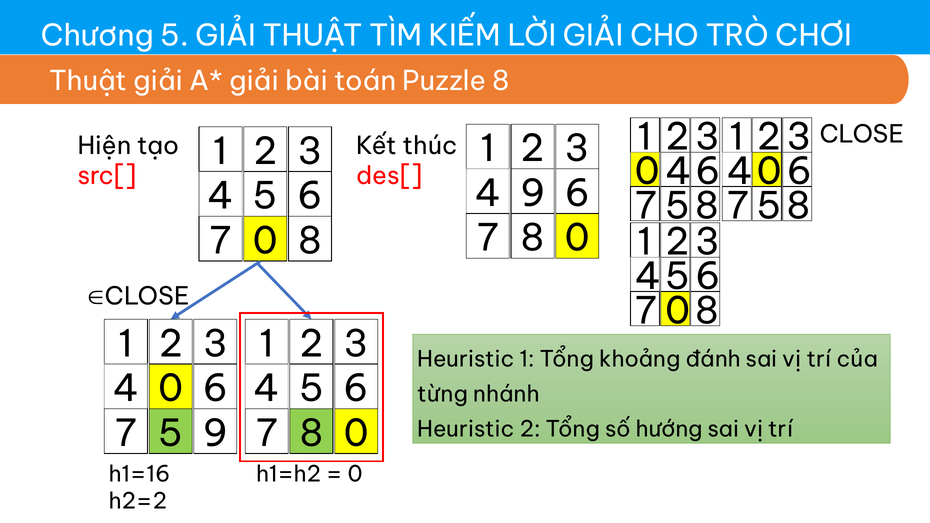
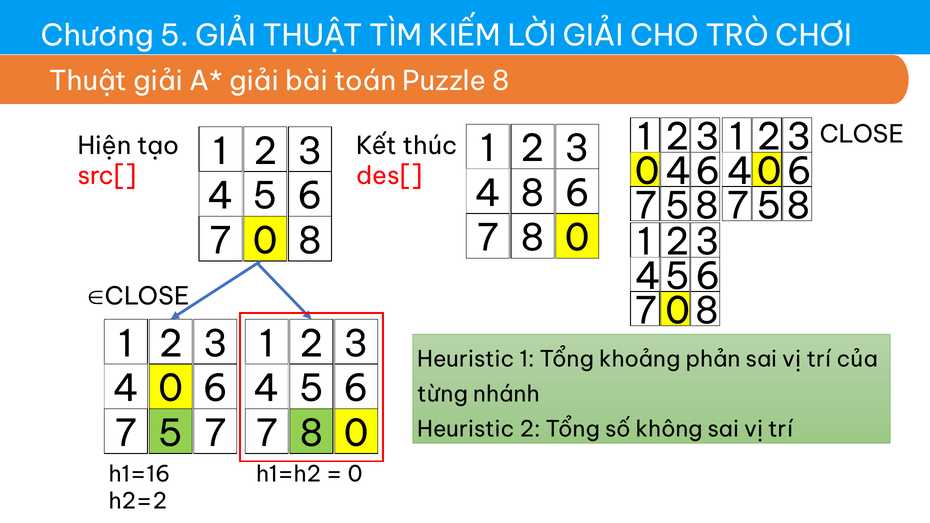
4 9: 9 -> 8
đánh: đánh -> phản
5 9: 9 -> 7
hướng: hướng -> không
